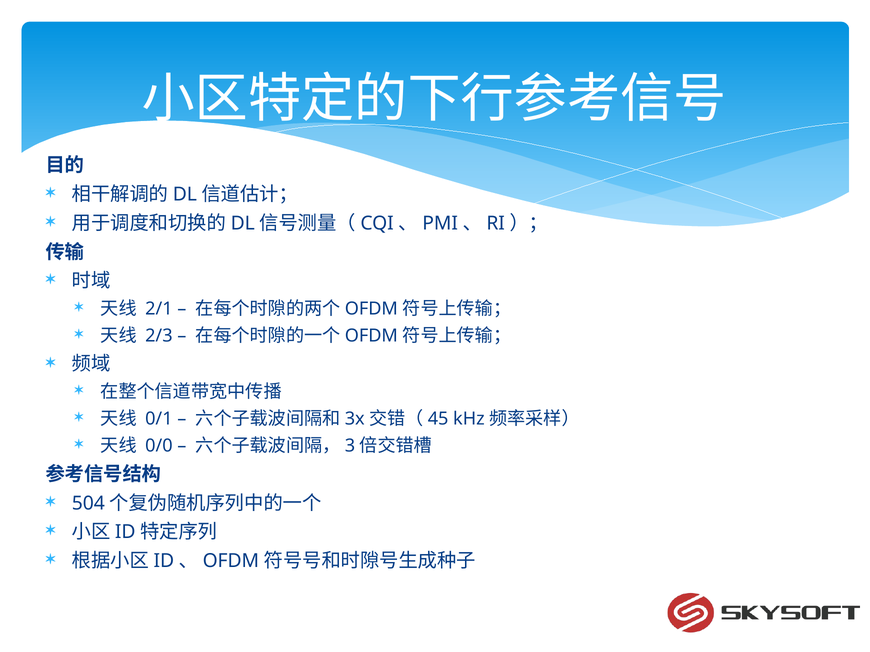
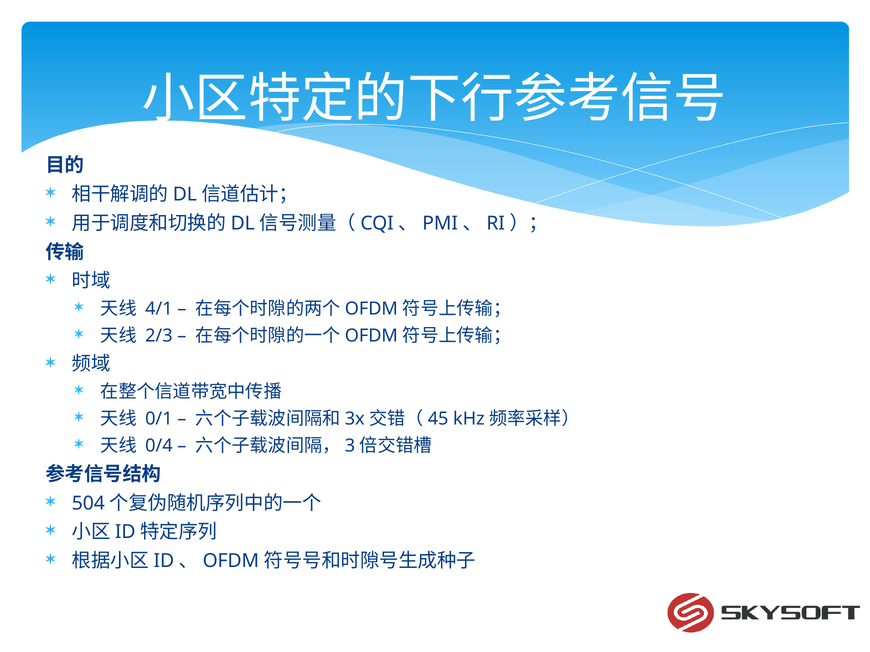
2/1: 2/1 -> 4/1
0/0: 0/0 -> 0/4
